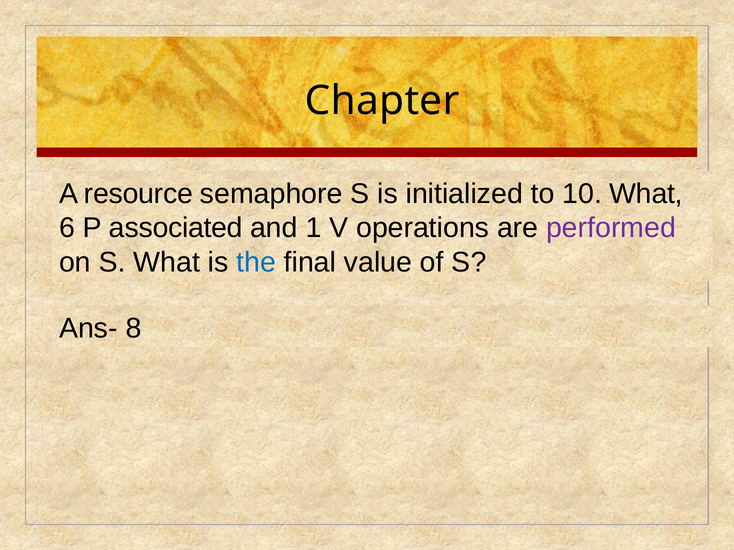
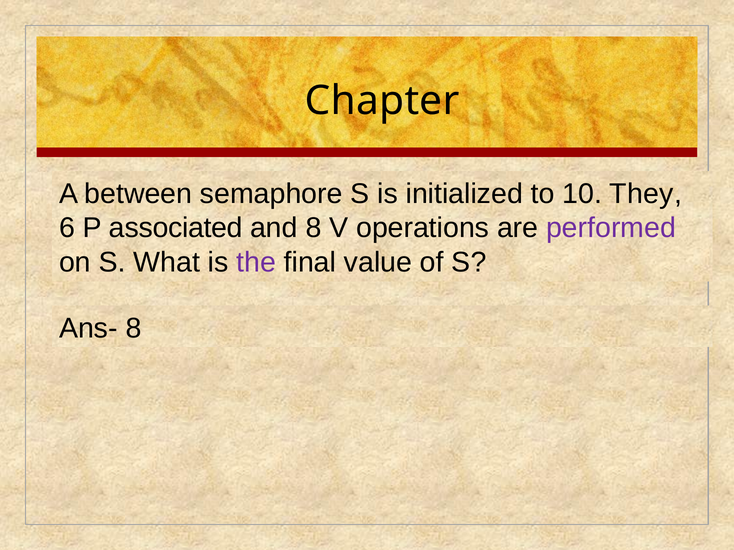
resource: resource -> between
10 What: What -> They
and 1: 1 -> 8
the colour: blue -> purple
